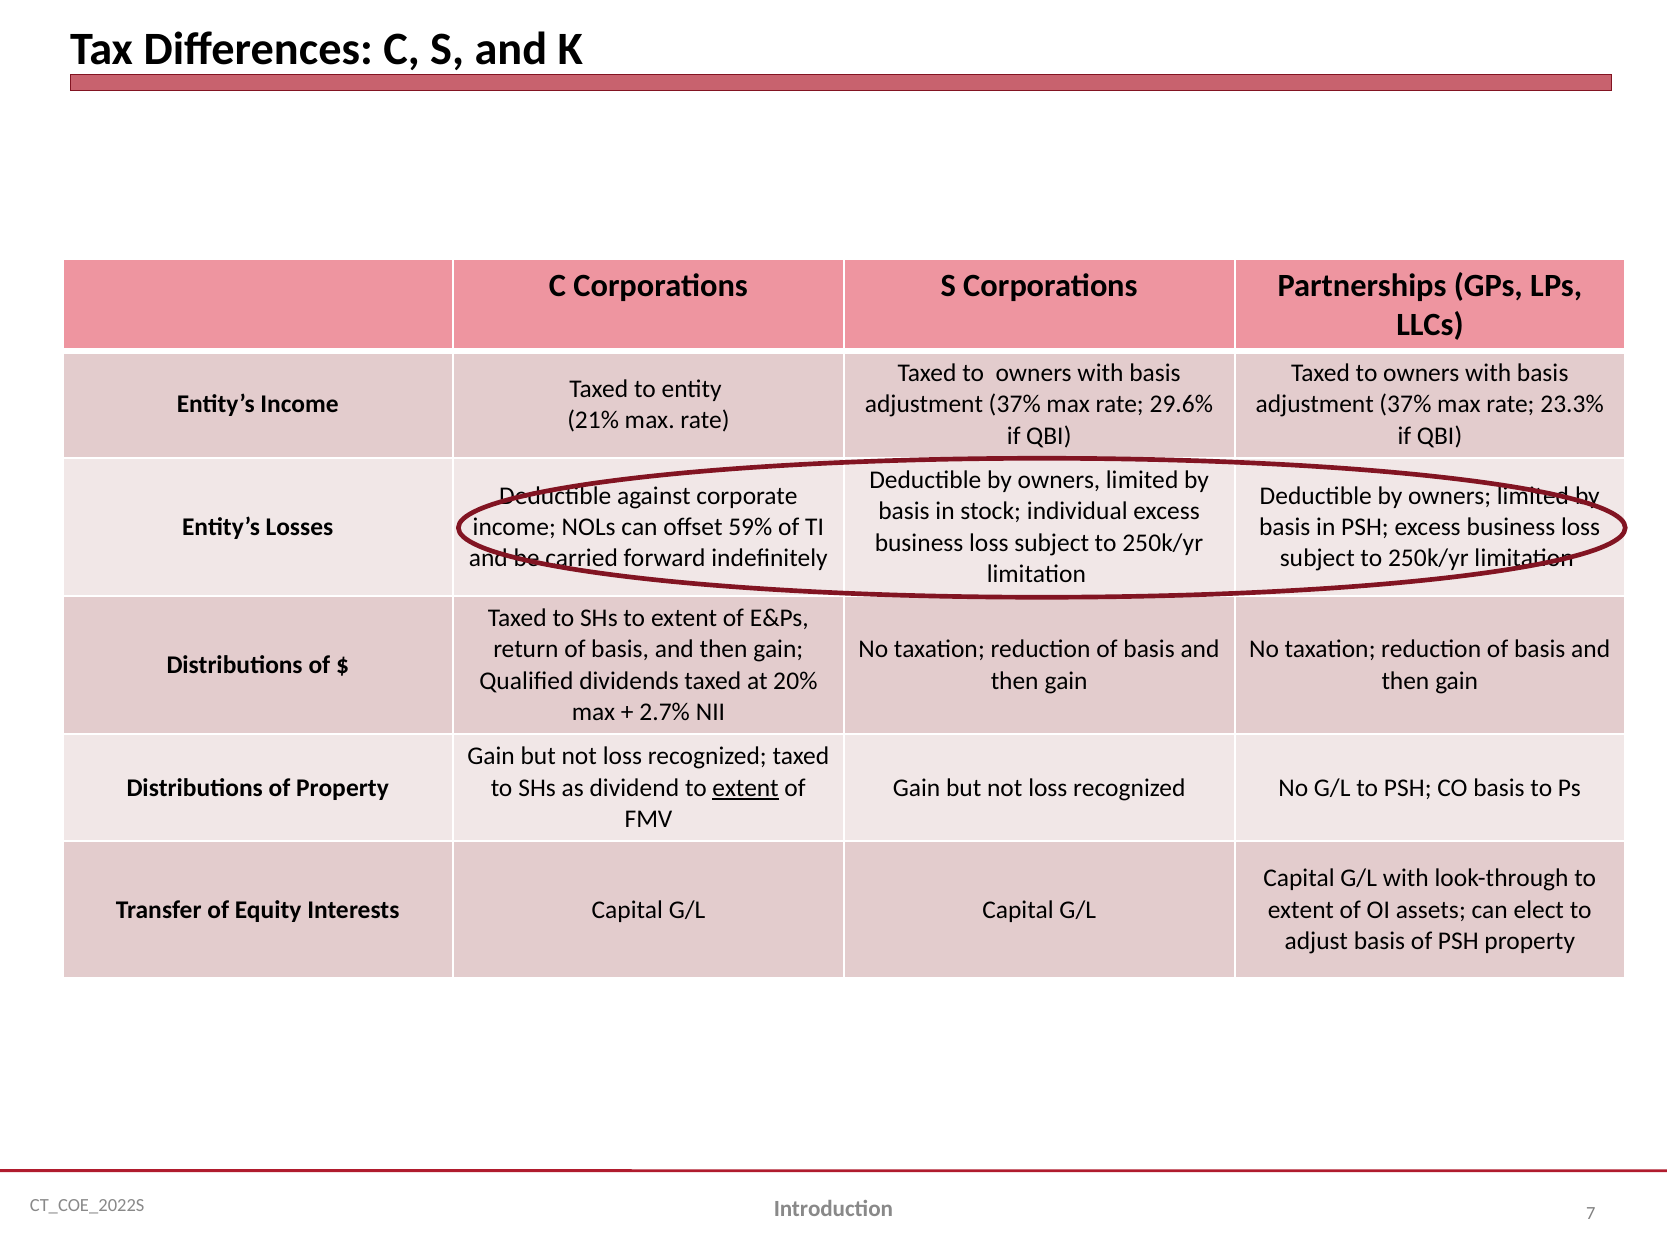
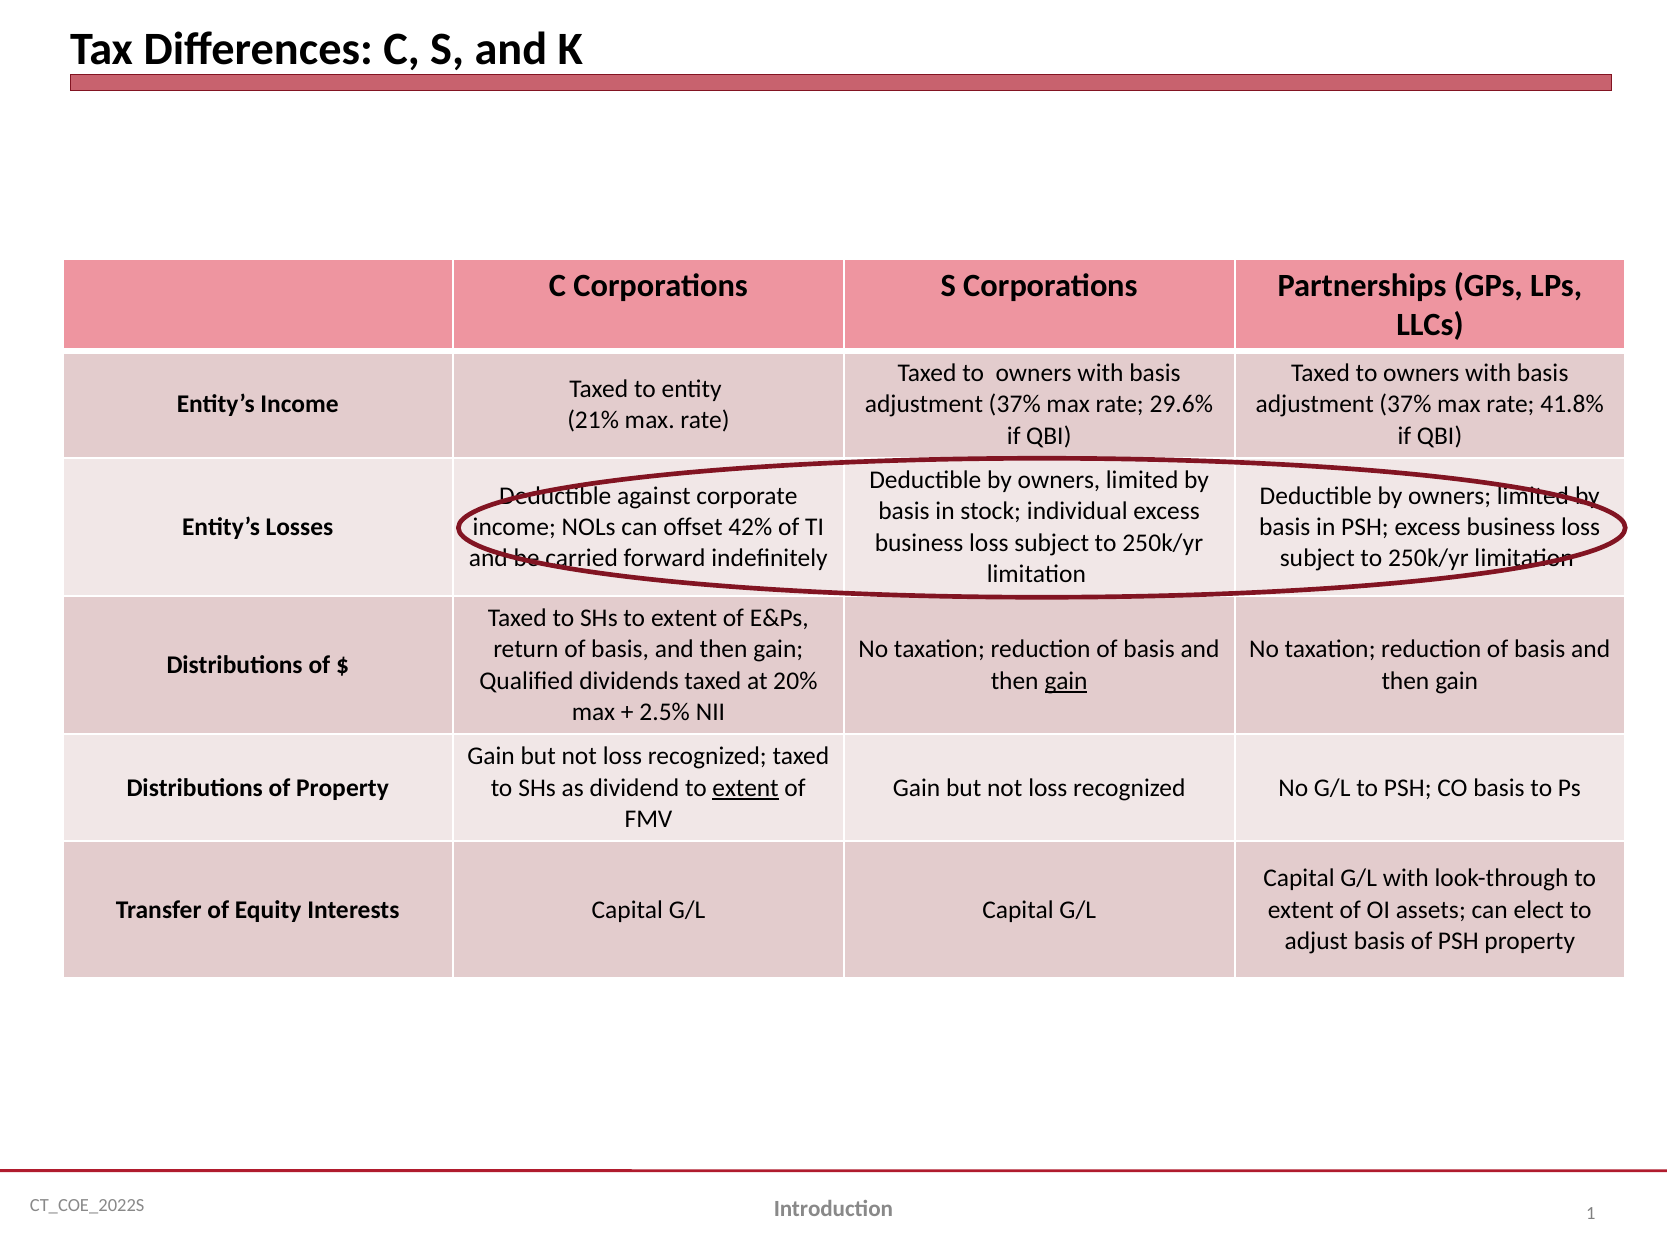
23.3%: 23.3% -> 41.8%
59%: 59% -> 42%
gain at (1066, 681) underline: none -> present
2.7%: 2.7% -> 2.5%
7: 7 -> 1
